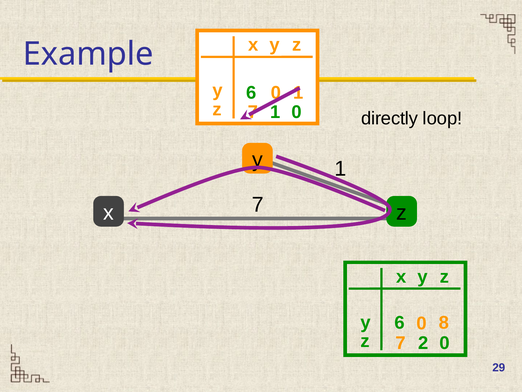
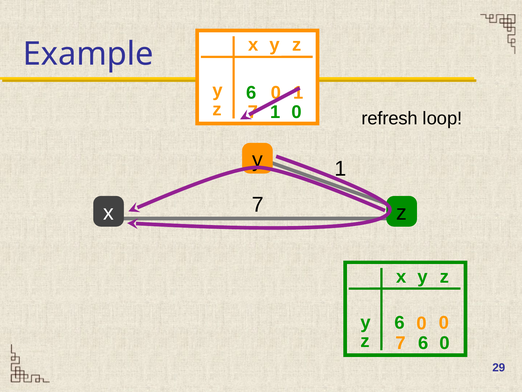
directly: directly -> refresh
0 8: 8 -> 0
7 2: 2 -> 6
